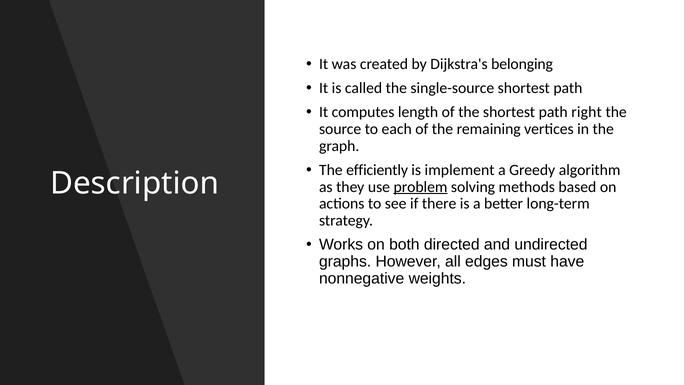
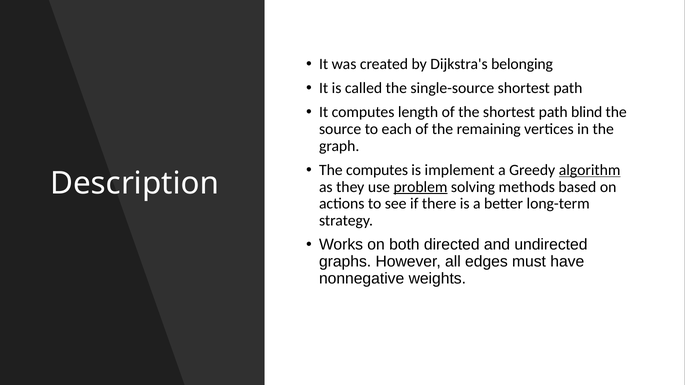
right: right -> blind
The efficiently: efficiently -> computes
algorithm underline: none -> present
